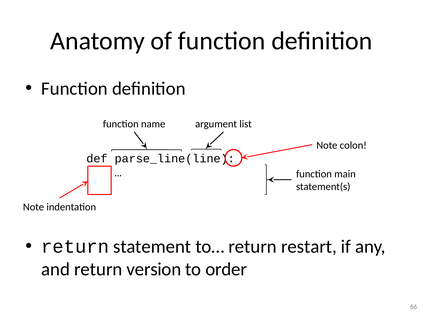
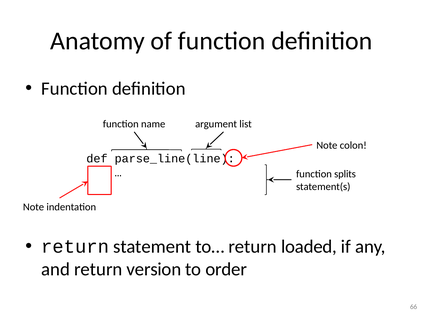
main: main -> splits
restart: restart -> loaded
